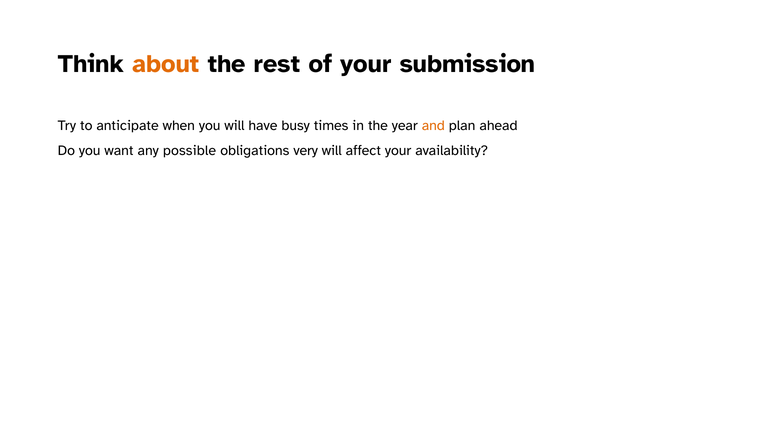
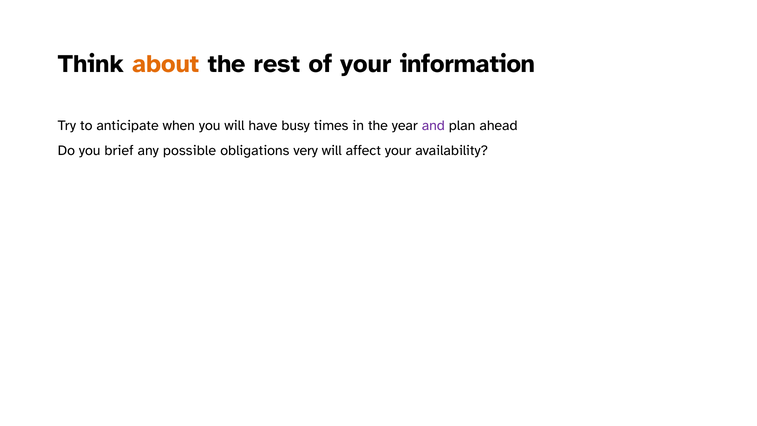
submission: submission -> information
and colour: orange -> purple
want: want -> brief
